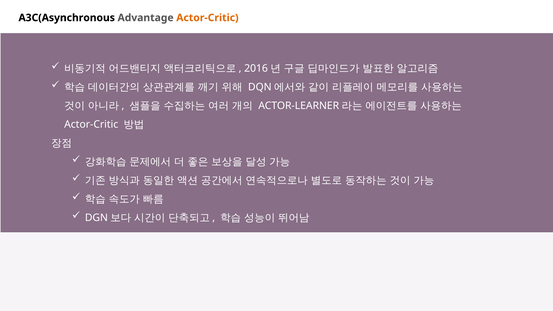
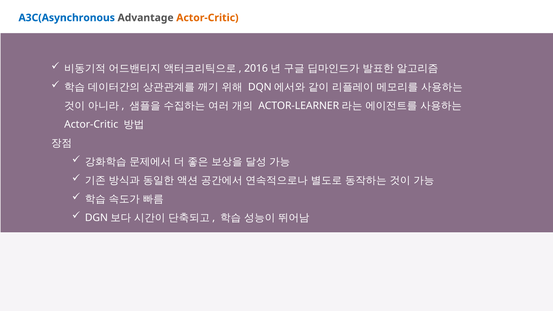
A3C(Asynchronous colour: black -> blue
